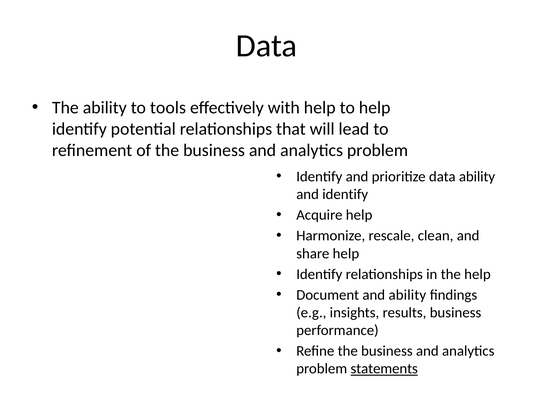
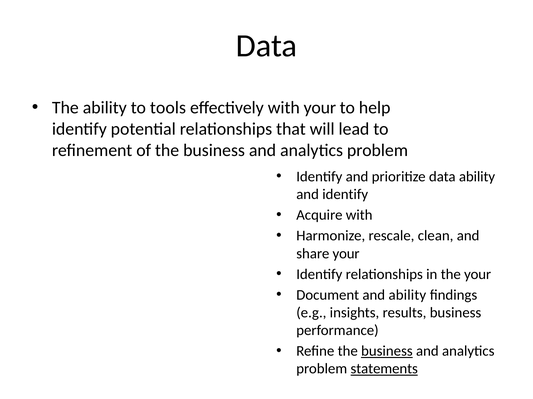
with help: help -> your
Acquire help: help -> with
share help: help -> your
the help: help -> your
business at (387, 352) underline: none -> present
